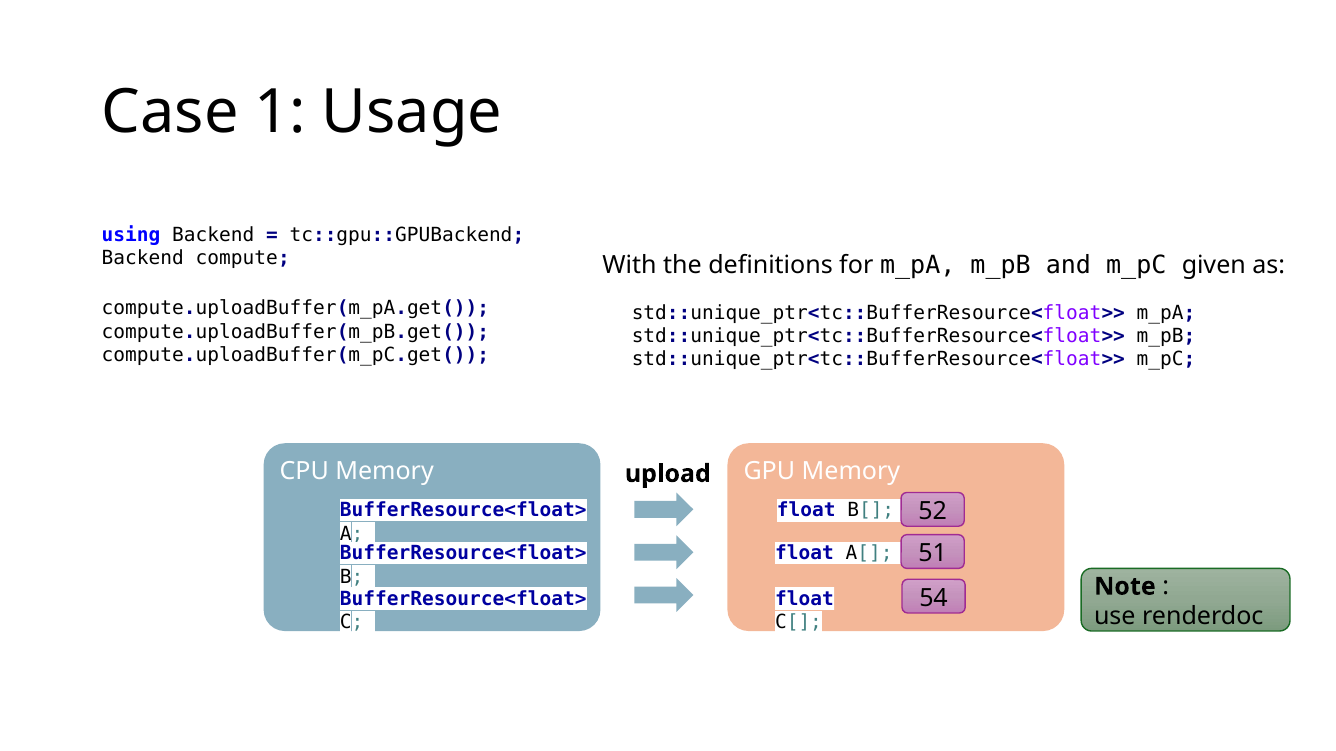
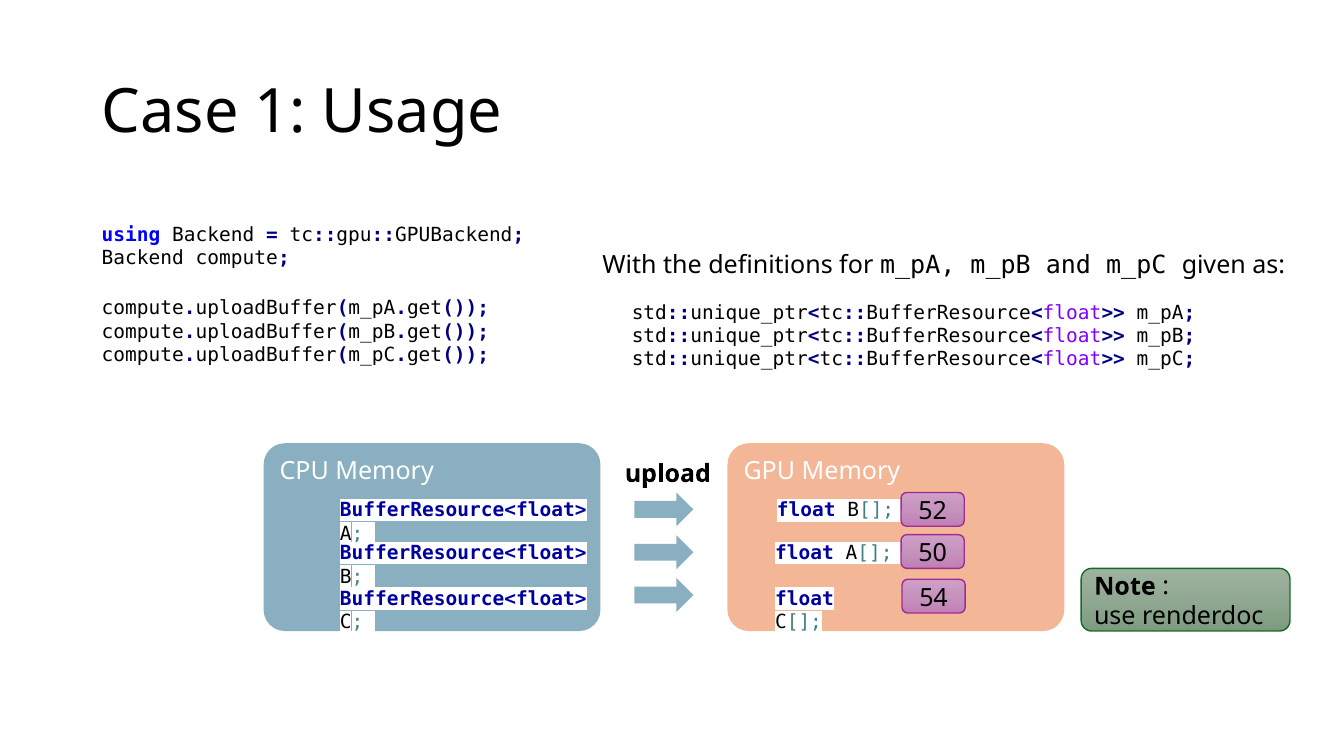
51: 51 -> 50
